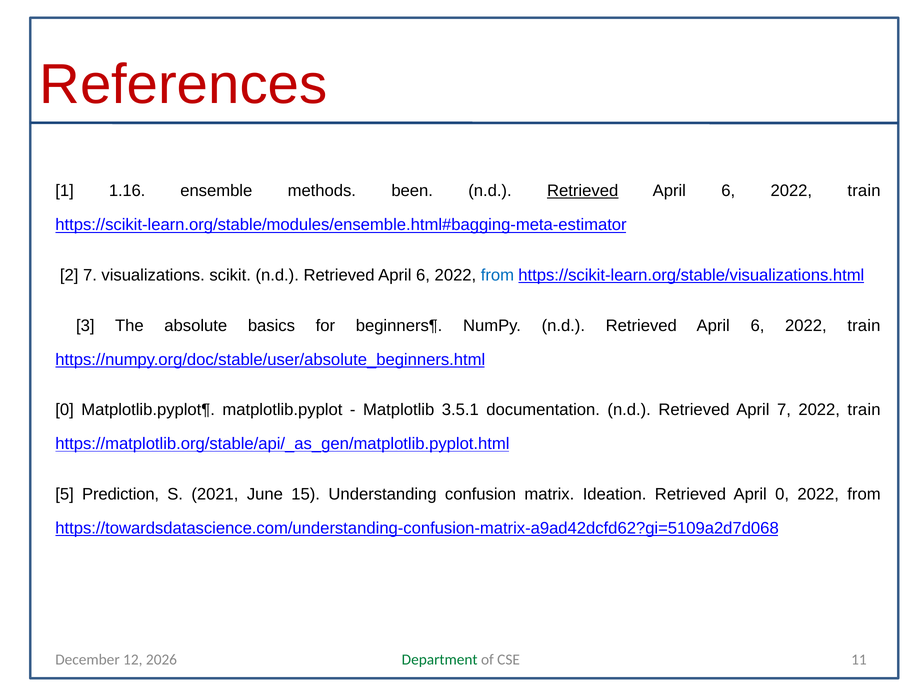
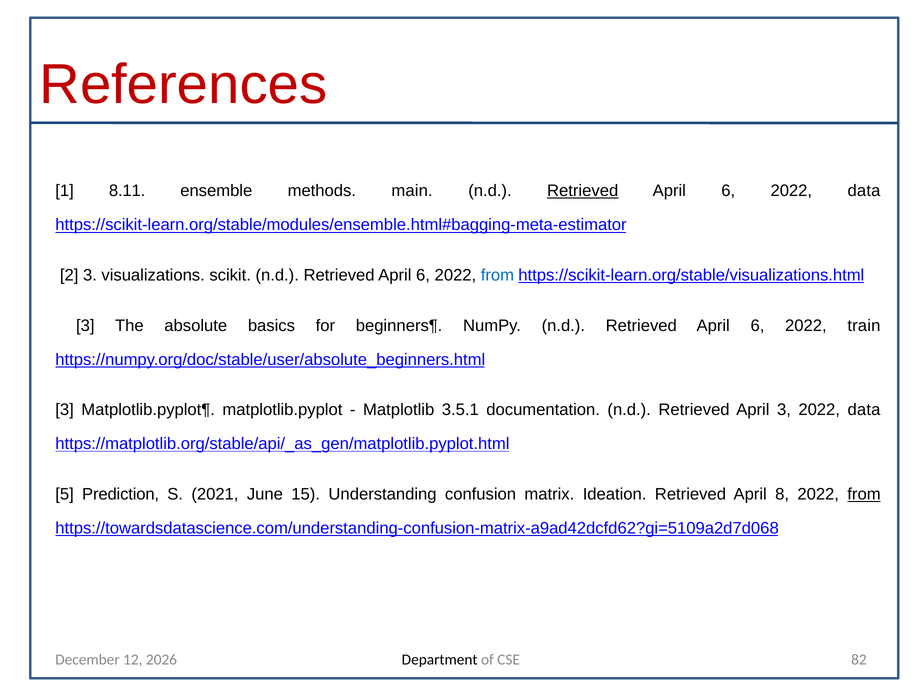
1.16: 1.16 -> 8.11
been: been -> main
train at (864, 191): train -> data
2 7: 7 -> 3
0 at (65, 410): 0 -> 3
April 7: 7 -> 3
train at (864, 410): train -> data
April 0: 0 -> 8
from at (864, 495) underline: none -> present
Department colour: green -> black
11: 11 -> 82
